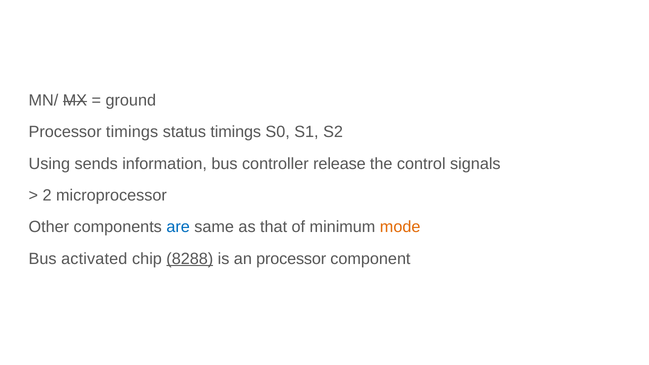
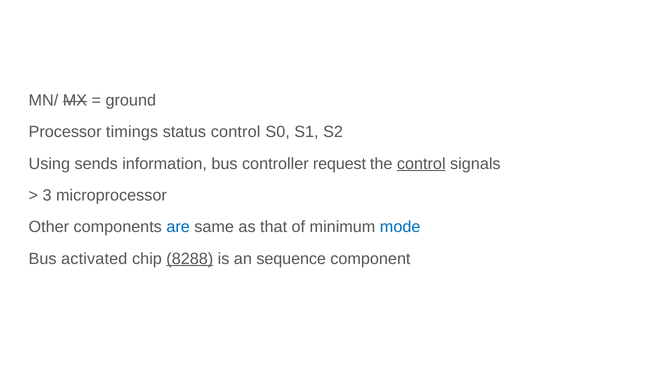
status timings: timings -> control
release: release -> request
control at (421, 164) underline: none -> present
2: 2 -> 3
mode colour: orange -> blue
an processor: processor -> sequence
